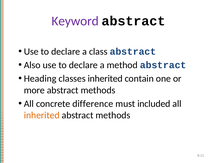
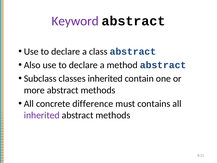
Heading: Heading -> Subclass
included: included -> contains
inherited at (42, 115) colour: orange -> purple
